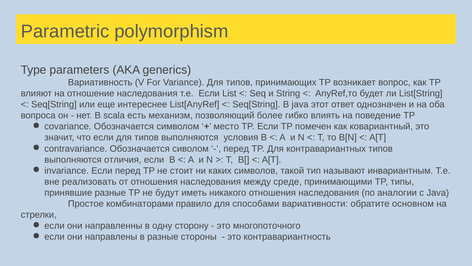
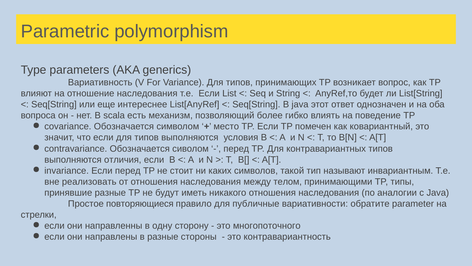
среде: среде -> телом
комбинаторами: комбинаторами -> повторяющиеся
способами: способами -> публичные
основном: основном -> parameter
